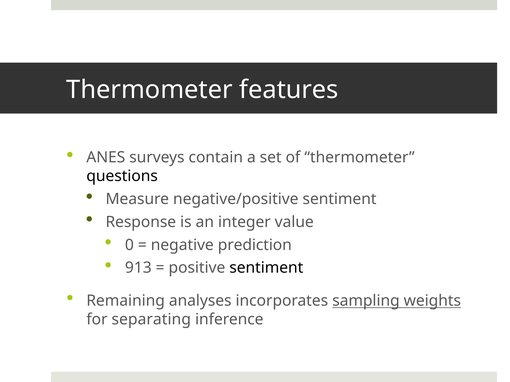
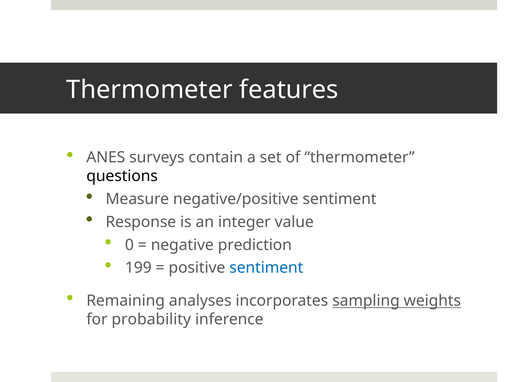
913: 913 -> 199
sentiment at (266, 268) colour: black -> blue
separating: separating -> probability
